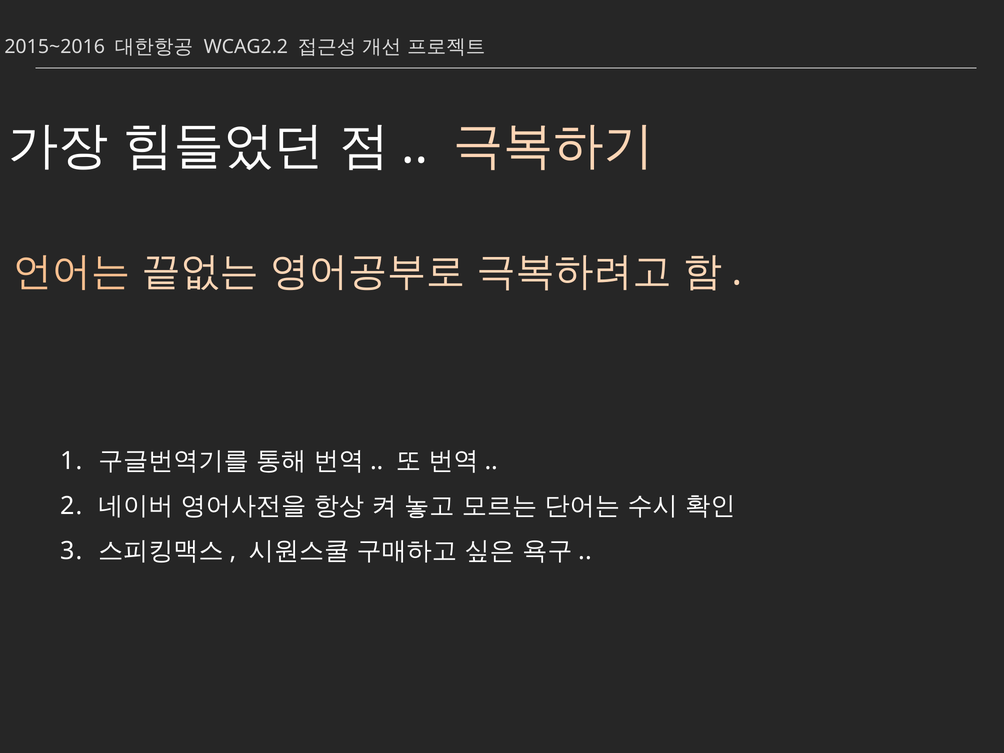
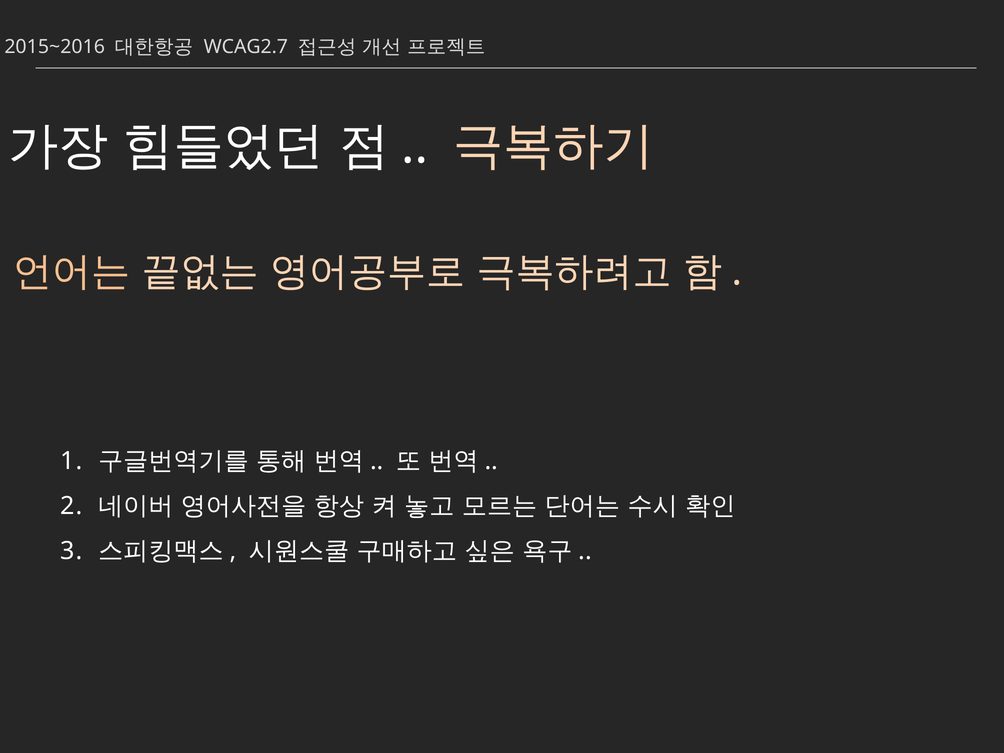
WCAG2.2: WCAG2.2 -> WCAG2.7
